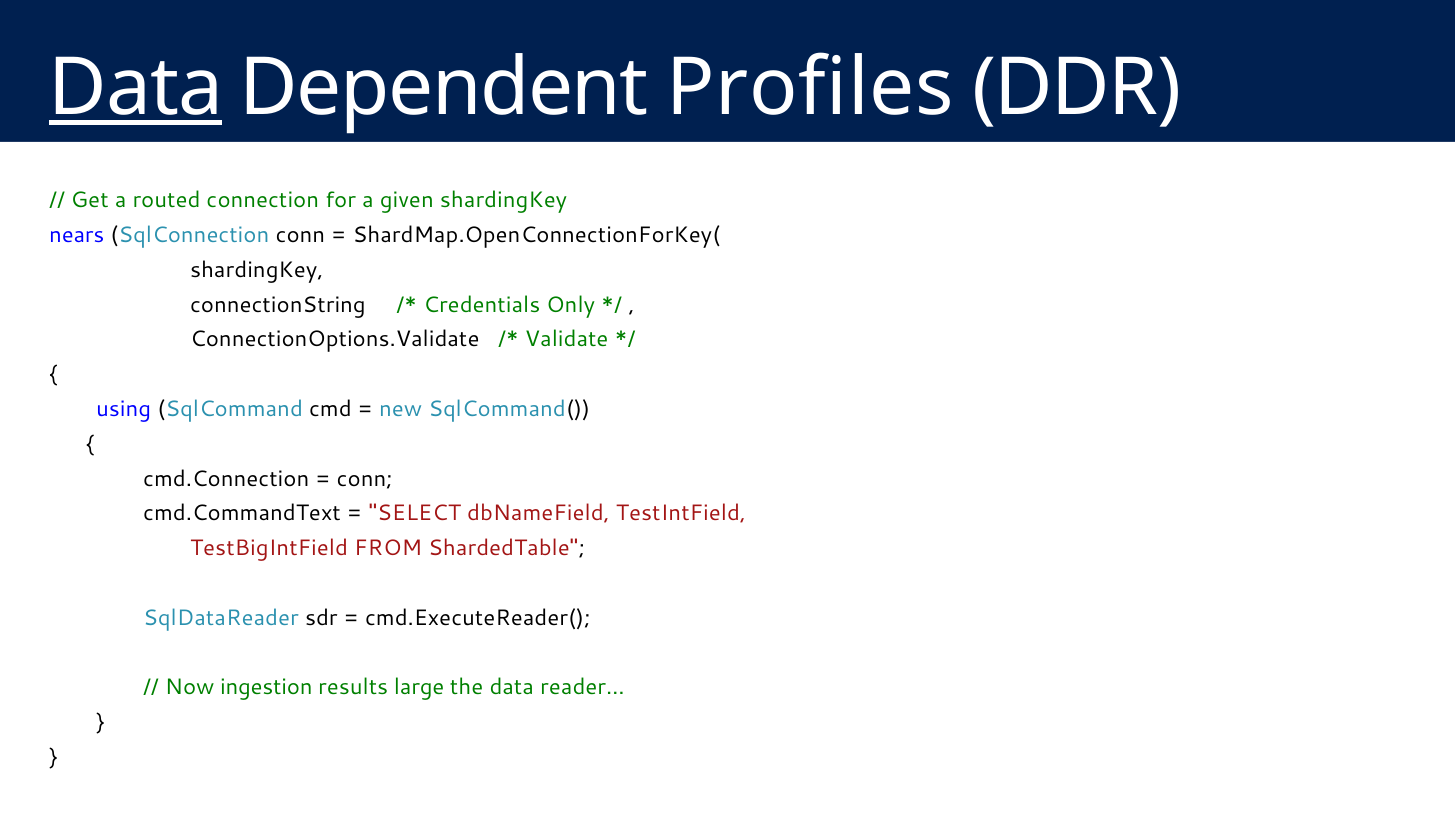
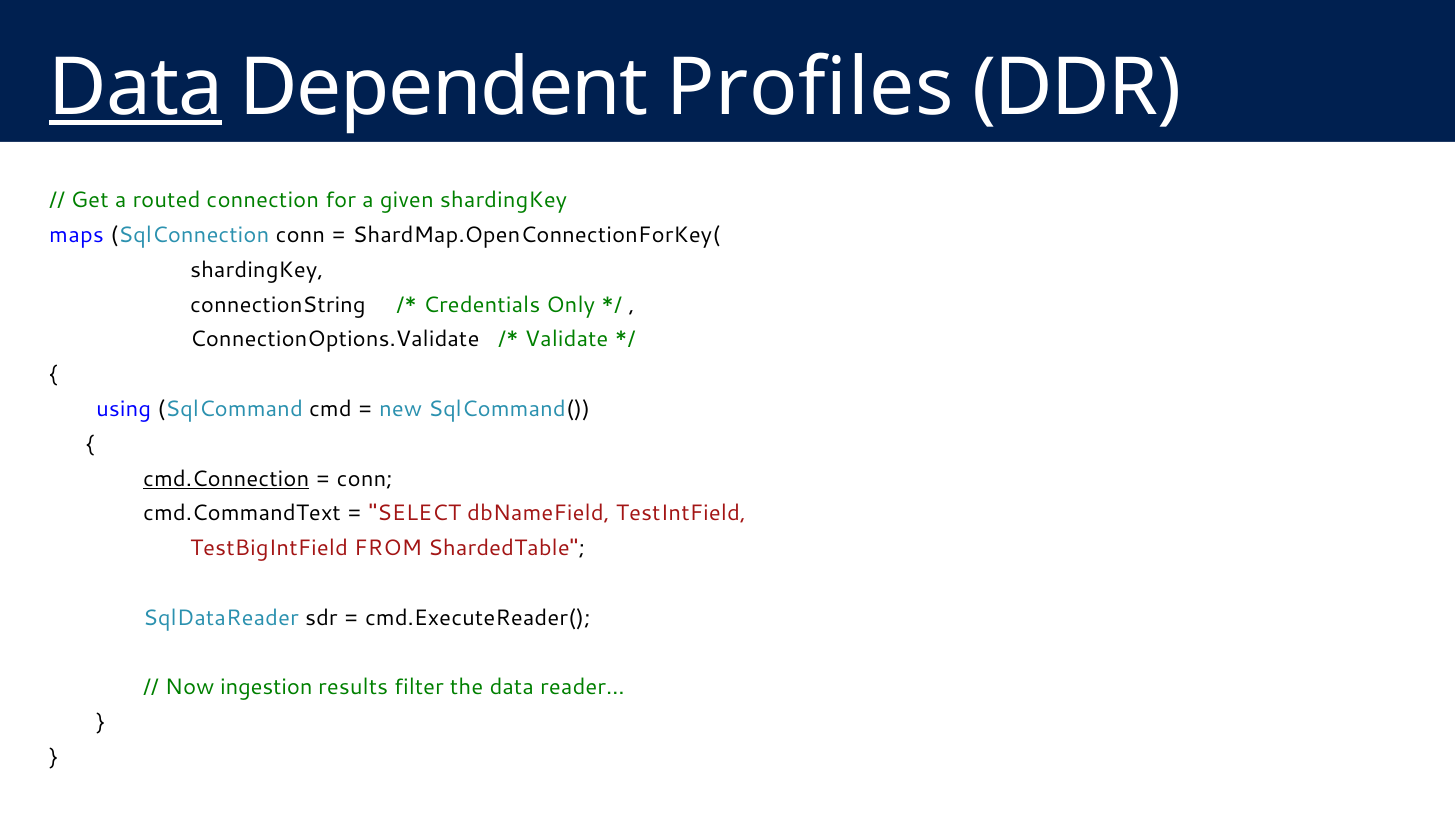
nears: nears -> maps
cmd.Connection underline: none -> present
large: large -> filter
